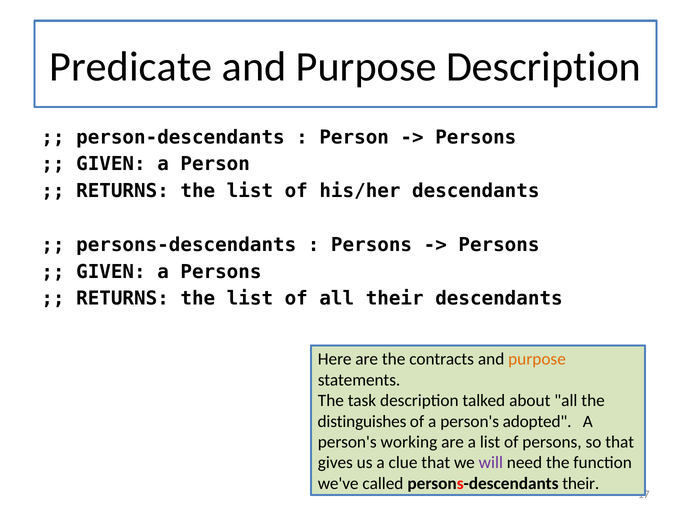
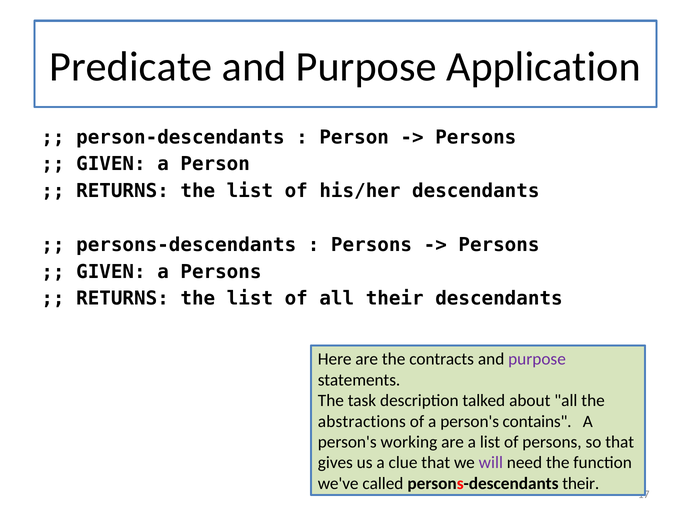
Purpose Description: Description -> Application
purpose at (537, 359) colour: orange -> purple
distinguishes: distinguishes -> abstractions
adopted: adopted -> contains
